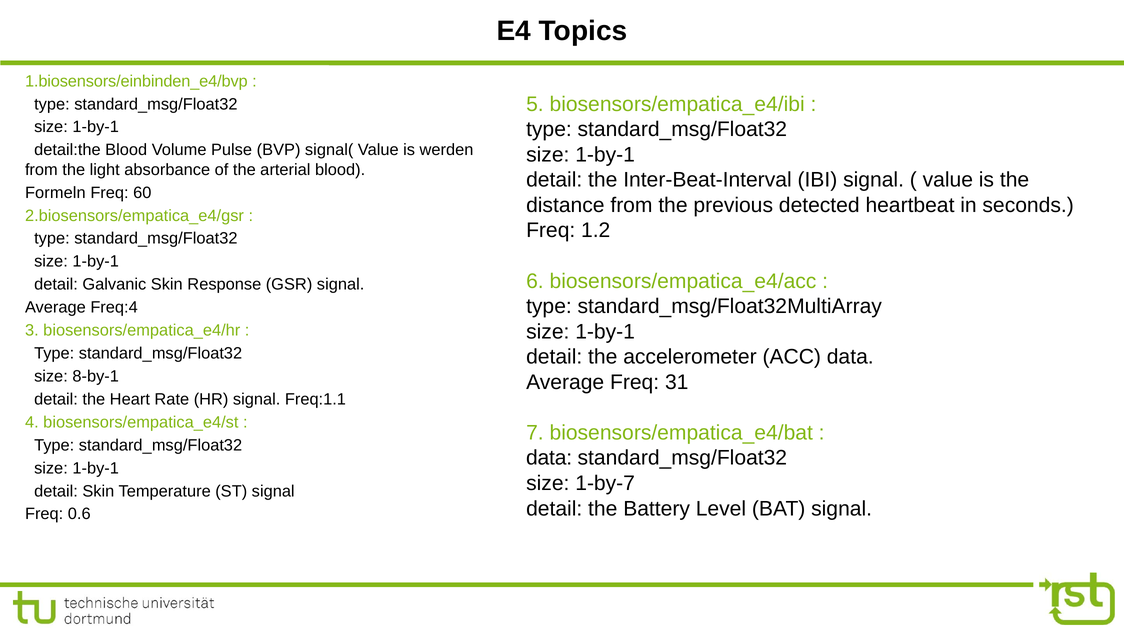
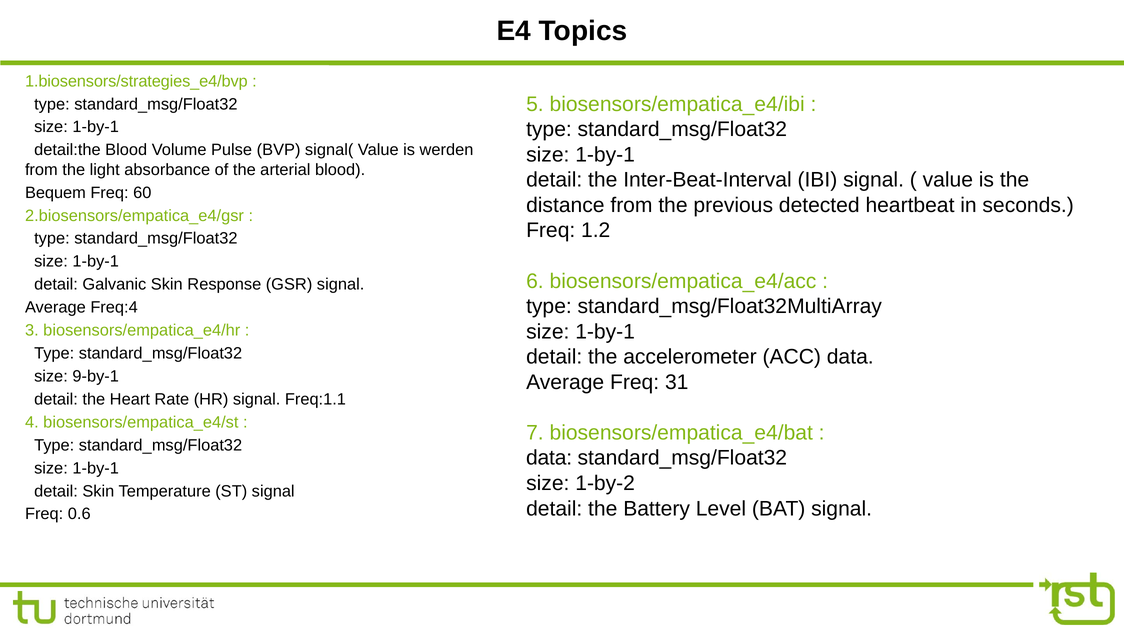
1.biosensors/einbinden_e4/bvp: 1.biosensors/einbinden_e4/bvp -> 1.biosensors/strategies_e4/bvp
Formeln: Formeln -> Bequem
8-by-1: 8-by-1 -> 9-by-1
1-by-7: 1-by-7 -> 1-by-2
